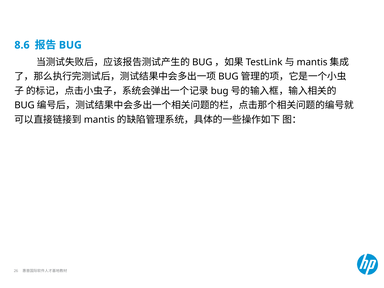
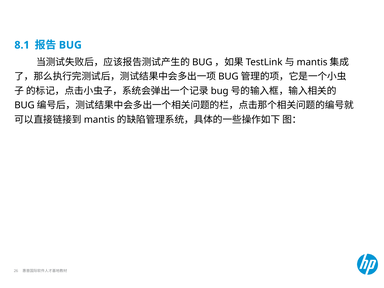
8.6: 8.6 -> 8.1
